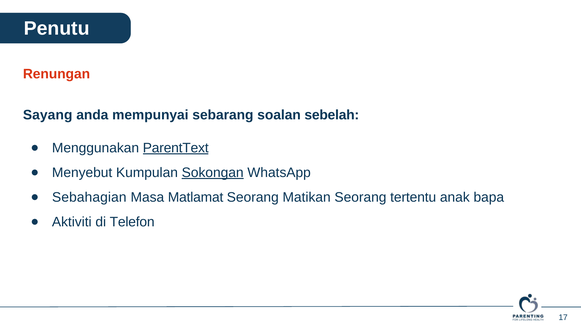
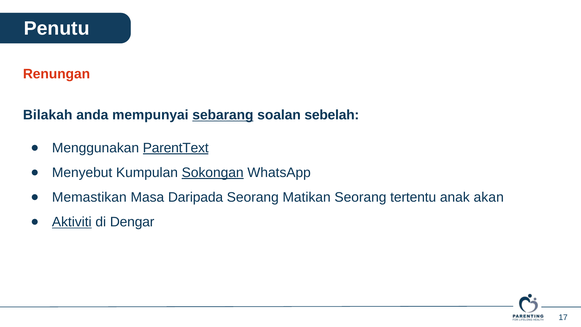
Sayang: Sayang -> Bilakah
sebarang underline: none -> present
Sebahagian: Sebahagian -> Memastikan
Matlamat: Matlamat -> Daripada
bapa: bapa -> akan
Aktiviti underline: none -> present
Telefon: Telefon -> Dengar
